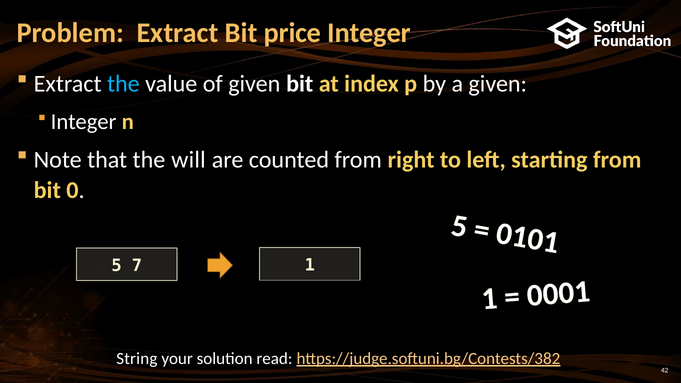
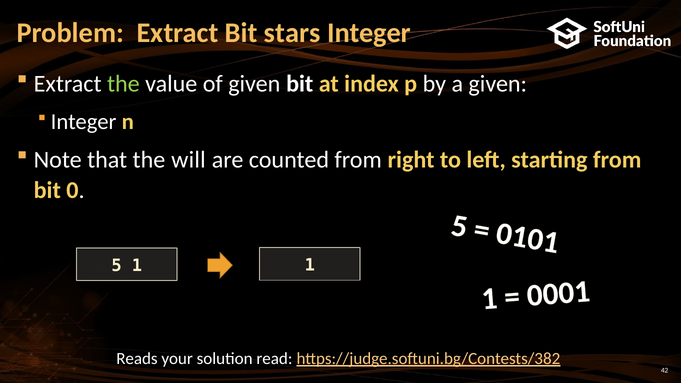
price: price -> stars
the at (123, 84) colour: light blue -> light green
5 7: 7 -> 1
String: String -> Reads
